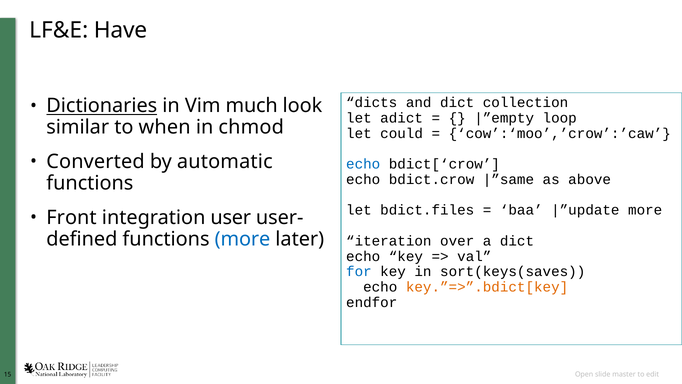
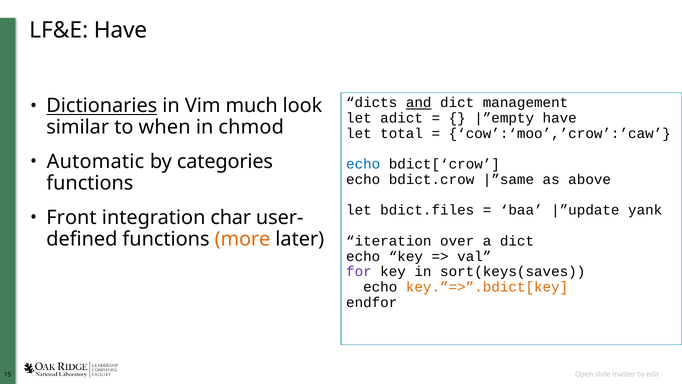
and underline: none -> present
collection: collection -> management
loop at (560, 118): loop -> have
could: could -> total
Converted: Converted -> Automatic
automatic: automatic -> categories
more at (645, 210): more -> yank
user: user -> char
more at (242, 239) colour: blue -> orange
for colour: blue -> purple
